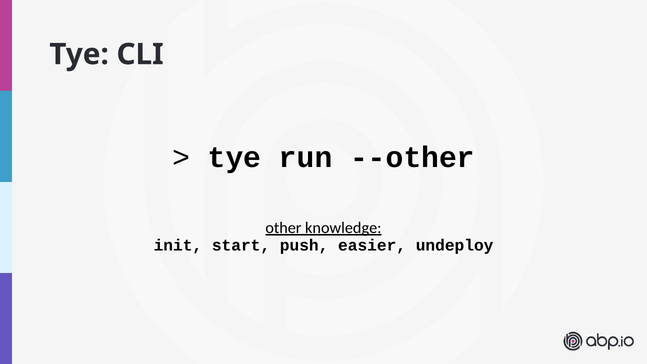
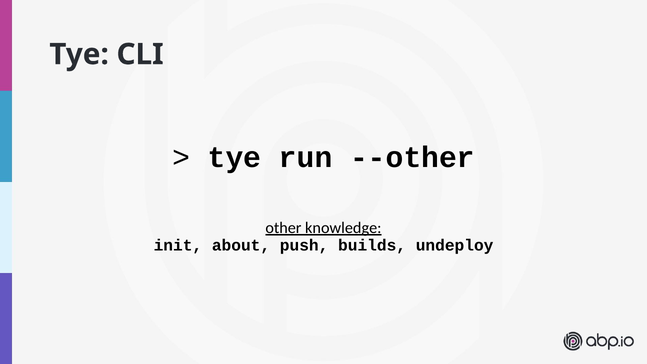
start: start -> about
easier: easier -> builds
